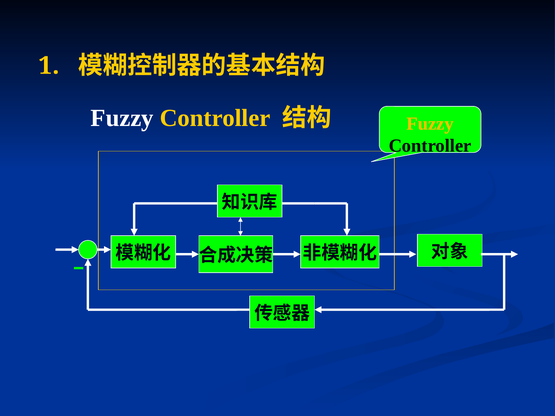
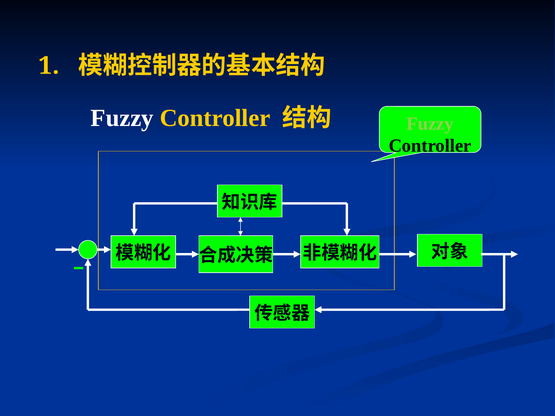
Fuzzy at (430, 124) colour: yellow -> light green
